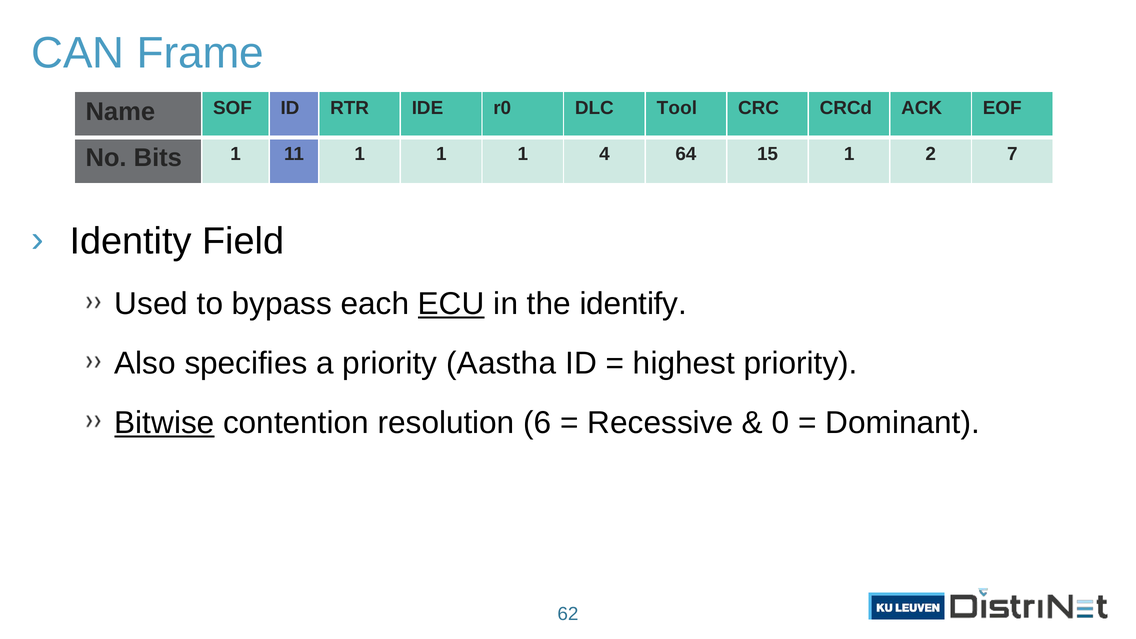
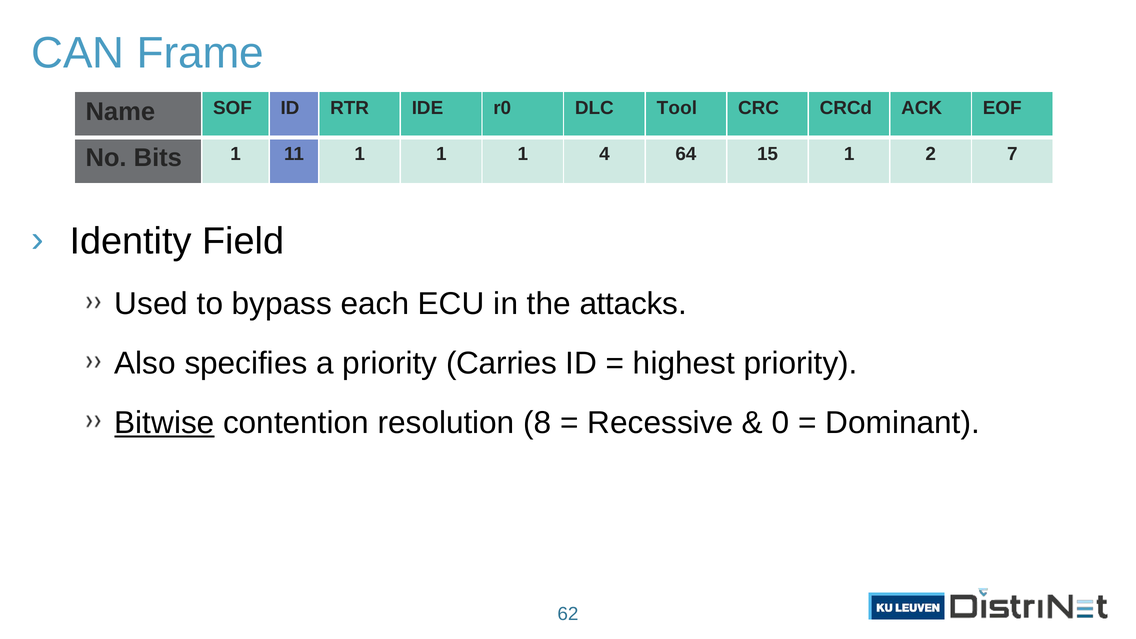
ECU underline: present -> none
identify: identify -> attacks
Aastha: Aastha -> Carries
6: 6 -> 8
